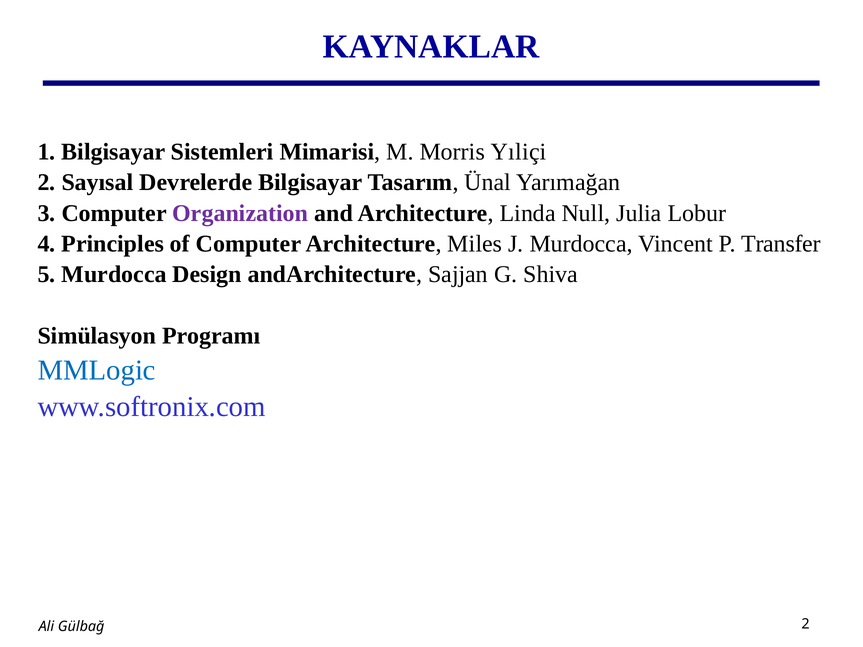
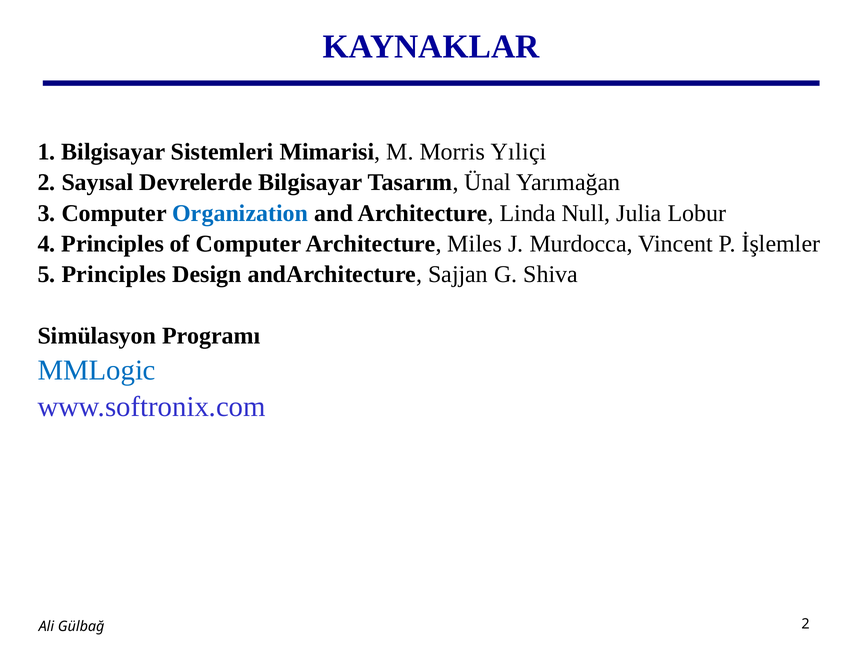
Organization colour: purple -> blue
Transfer: Transfer -> İşlemler
5 Murdocca: Murdocca -> Principles
